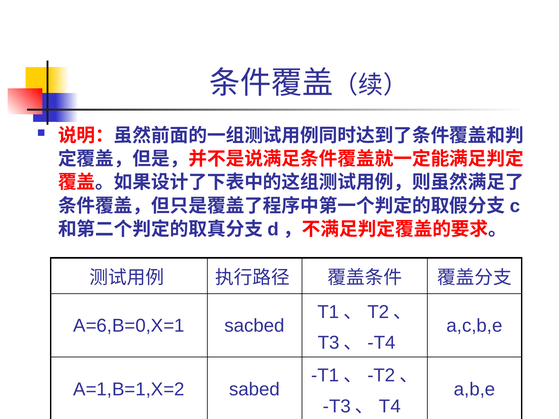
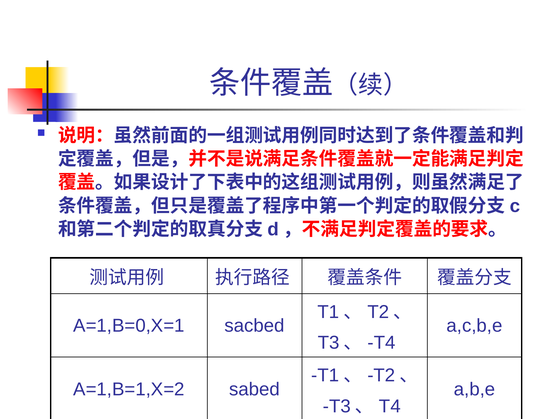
A=6,B=0,X=1: A=6,B=0,X=1 -> A=1,B=0,X=1
